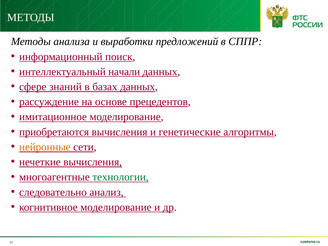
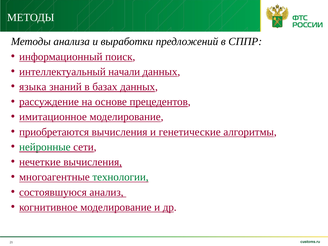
сфере: сфере -> языка
нейронные colour: orange -> green
следовательно: следовательно -> состоявшуюся
